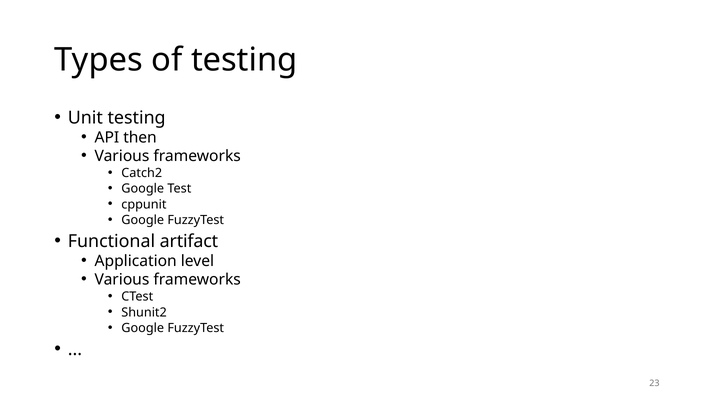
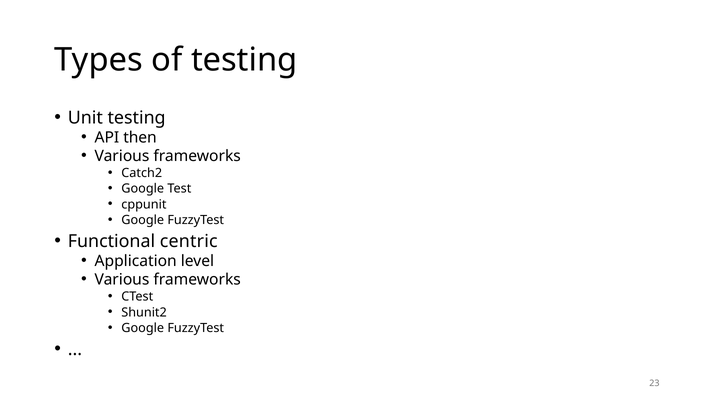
artifact: artifact -> centric
